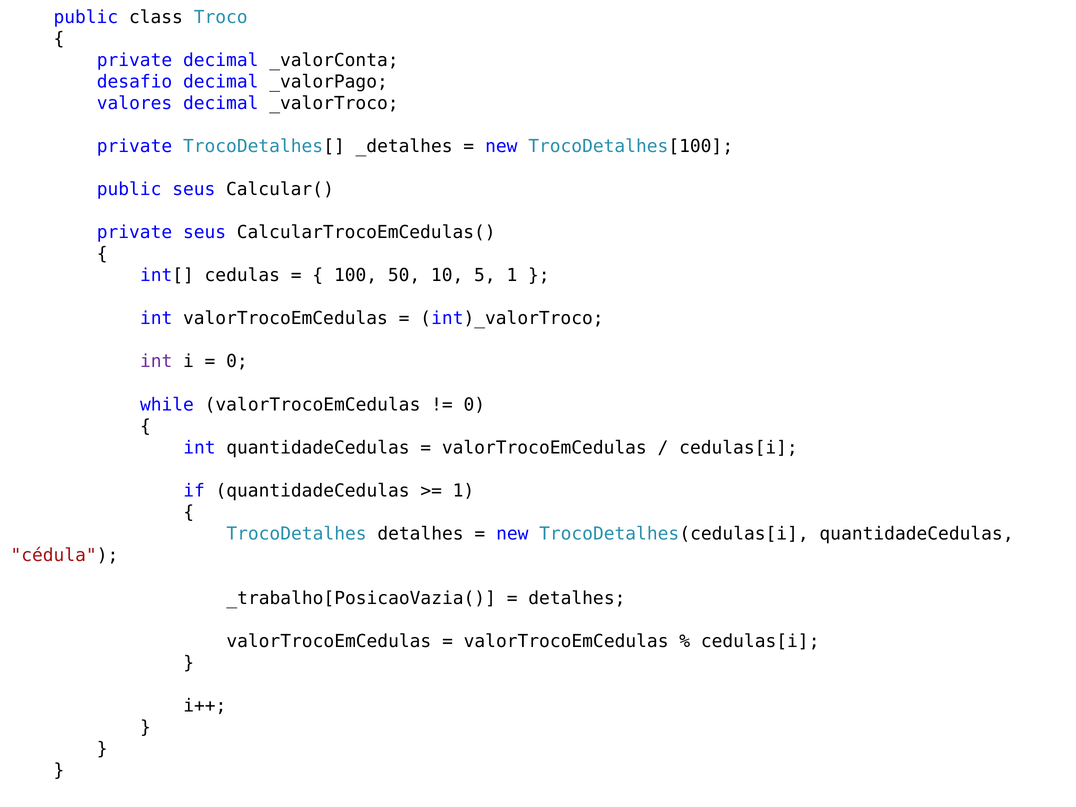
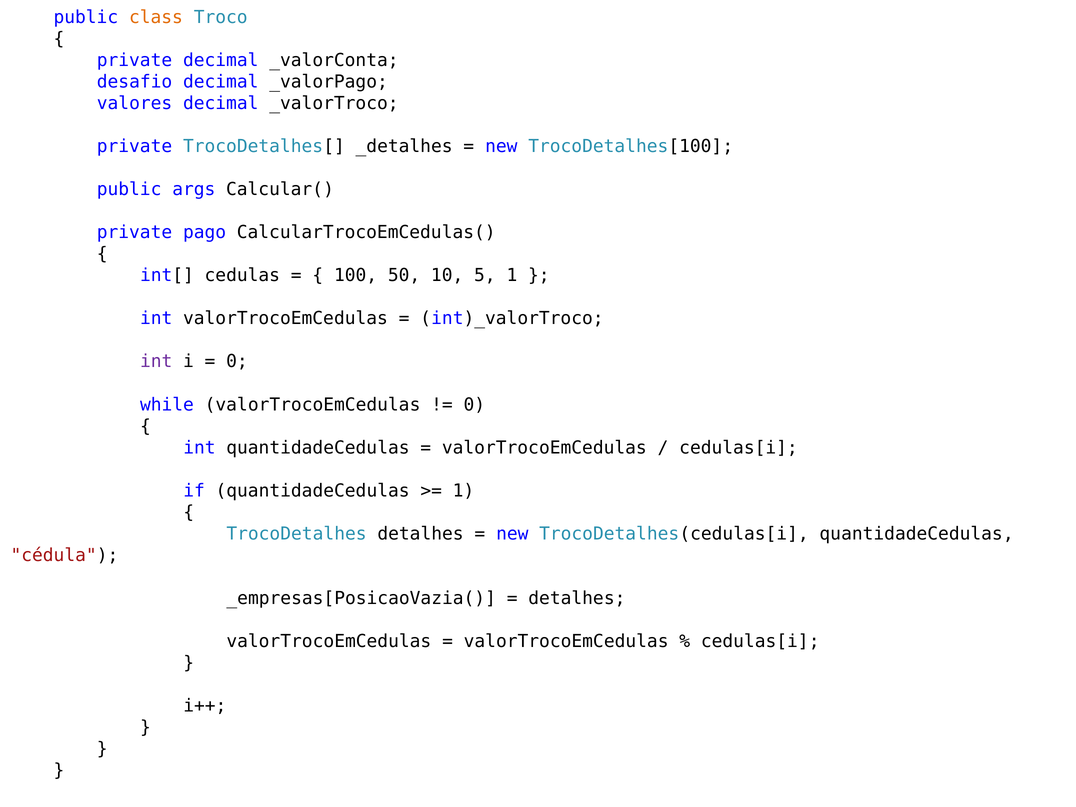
class colour: black -> orange
public seus: seus -> args
private seus: seus -> pago
_trabalho[PosicaoVazia(: _trabalho[PosicaoVazia( -> _empresas[PosicaoVazia(
